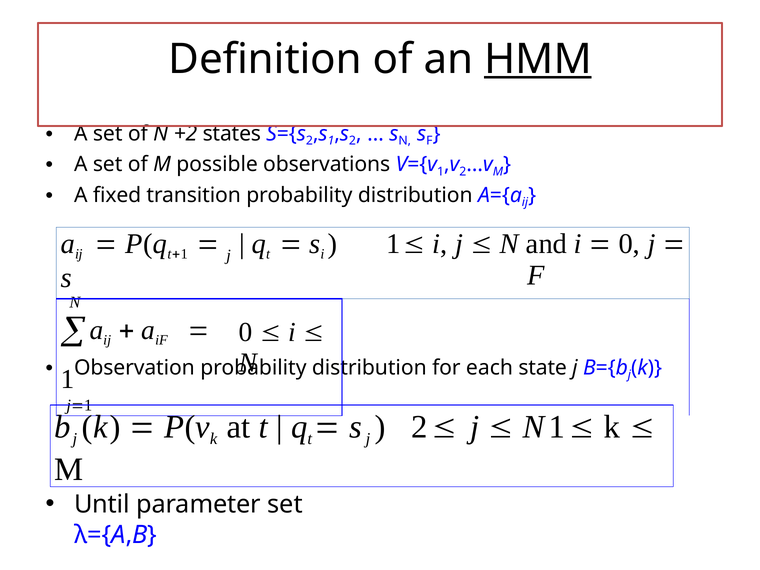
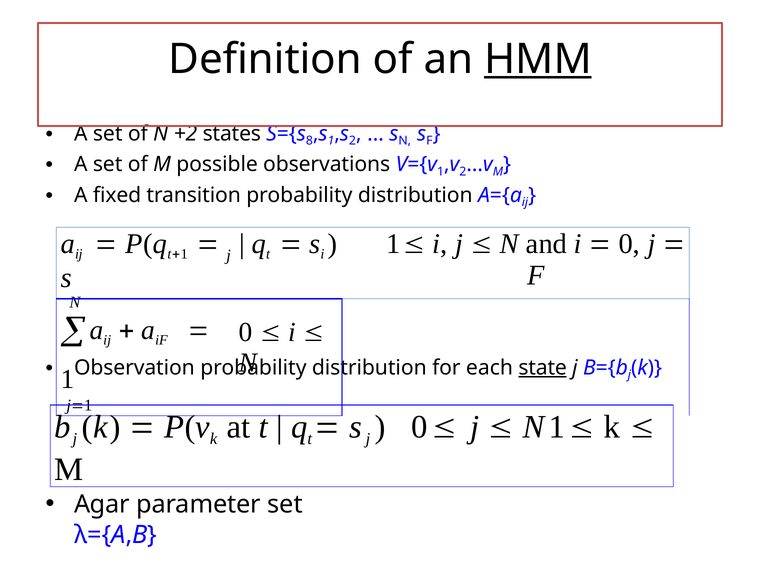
2 at (309, 141): 2 -> 8
state underline: none -> present
2 at (419, 427): 2 -> 0
Until: Until -> Agar
